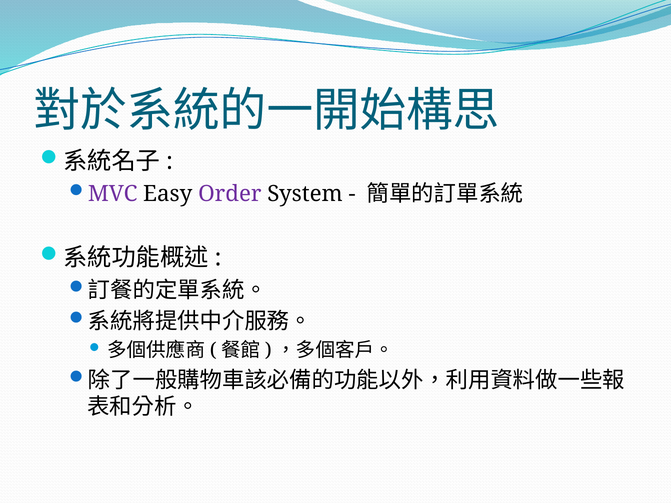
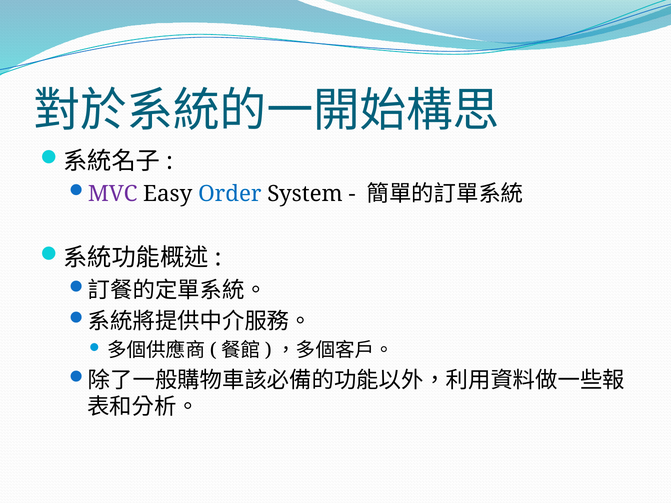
Order colour: purple -> blue
